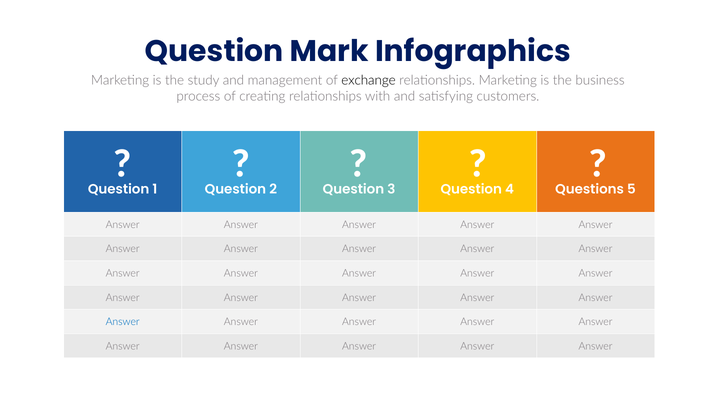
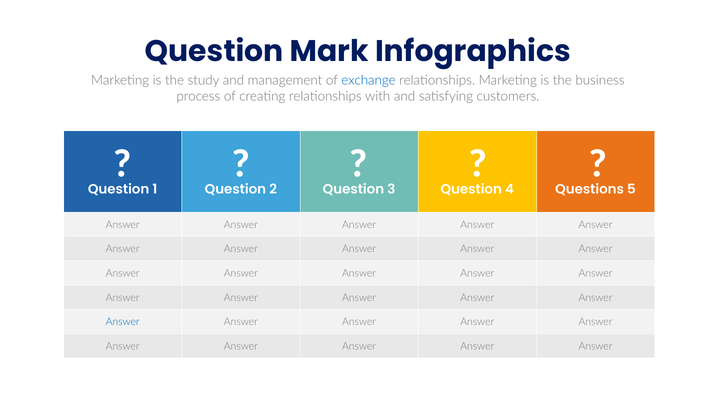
exchange colour: black -> blue
